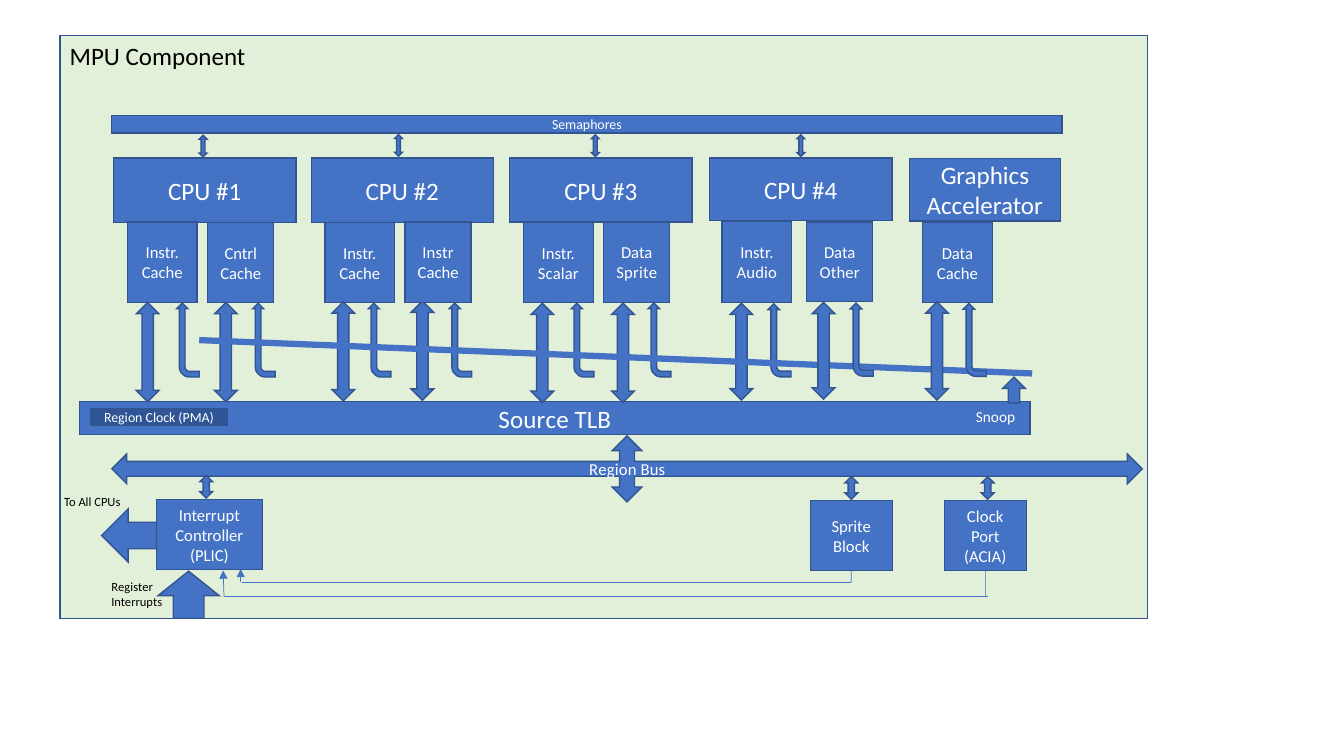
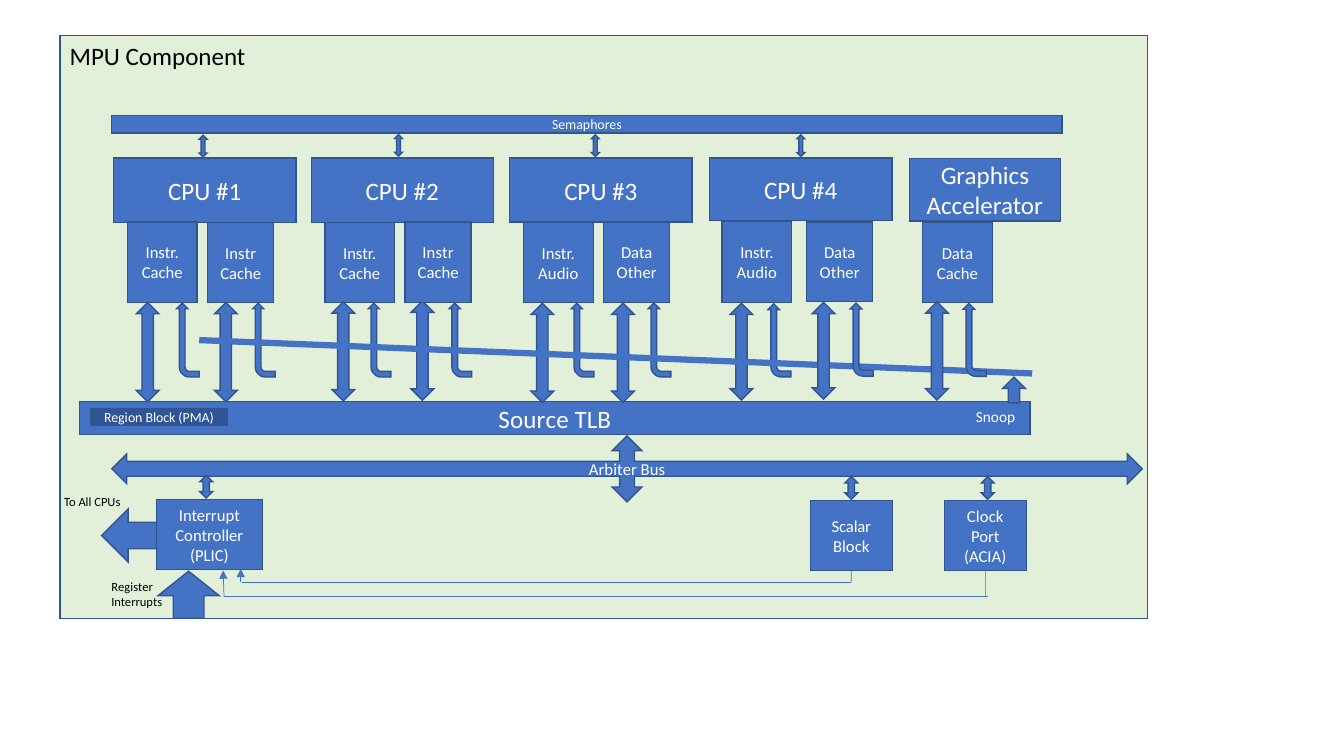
Cntrl at (241, 254): Cntrl -> Instr
Sprite at (637, 273): Sprite -> Other
Scalar at (558, 274): Scalar -> Audio
Region Clock: Clock -> Block
Region at (613, 470): Region -> Arbiter
Sprite at (851, 526): Sprite -> Scalar
